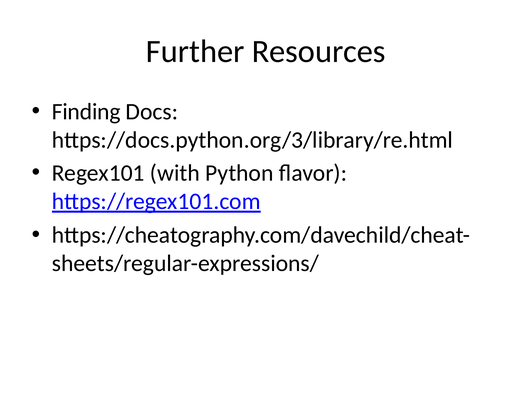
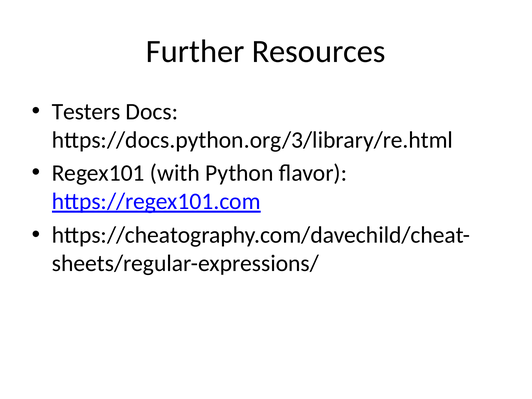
Finding: Finding -> Testers
